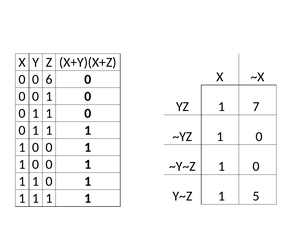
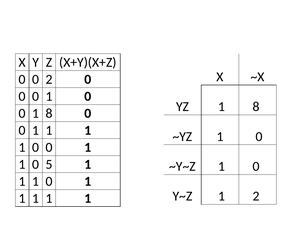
0 6: 6 -> 2
YZ 1 7: 7 -> 8
1 at (49, 114): 1 -> 8
0 at (49, 165): 0 -> 5
1 5: 5 -> 2
